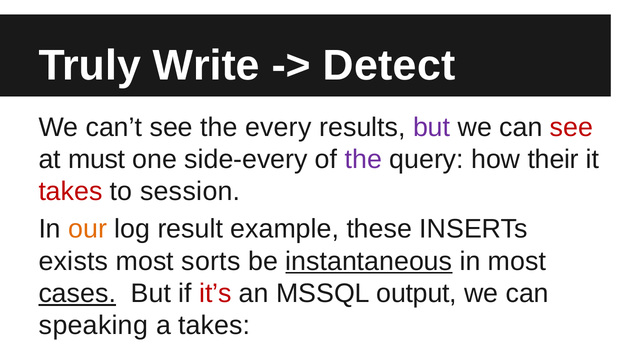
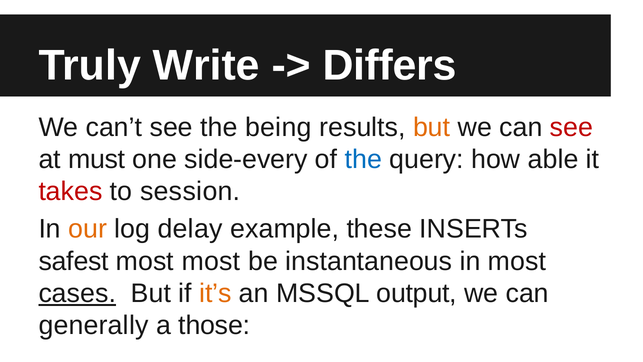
Detect: Detect -> Differs
every: every -> being
but at (432, 127) colour: purple -> orange
the at (363, 159) colour: purple -> blue
their: their -> able
log result: result -> delay
exists: exists -> safest
most sorts: sorts -> most
instantaneous underline: present -> none
it’s colour: red -> orange
speaking: speaking -> generally
a takes: takes -> those
